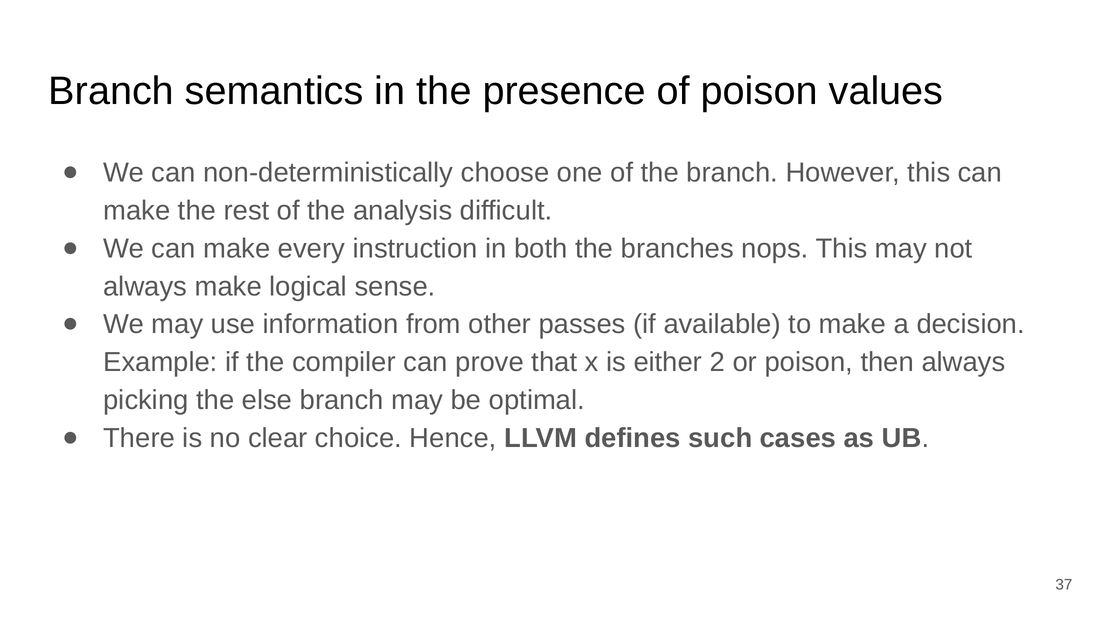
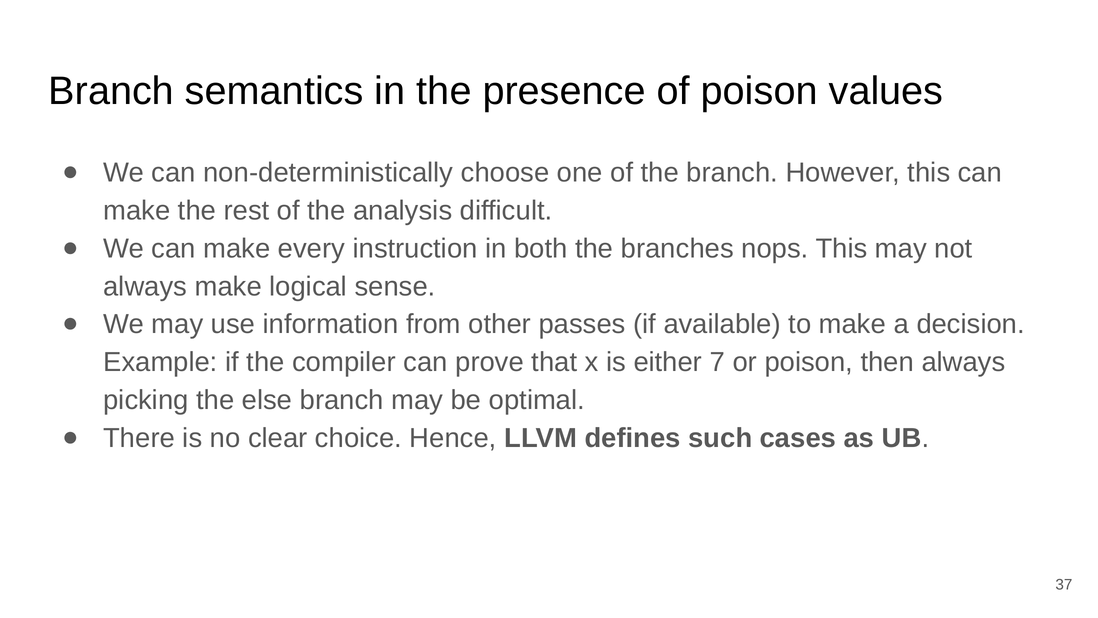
2: 2 -> 7
